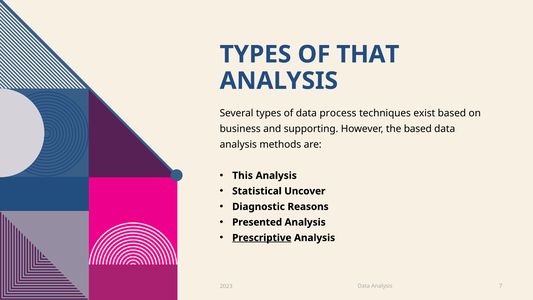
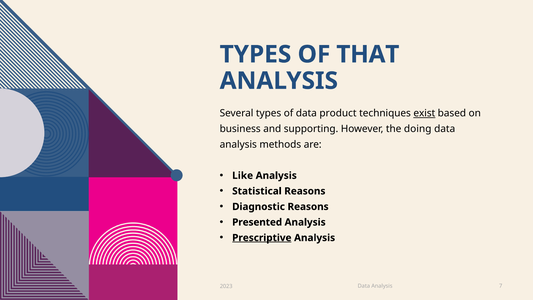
process: process -> product
exist underline: none -> present
the based: based -> doing
This: This -> Like
Statistical Uncover: Uncover -> Reasons
